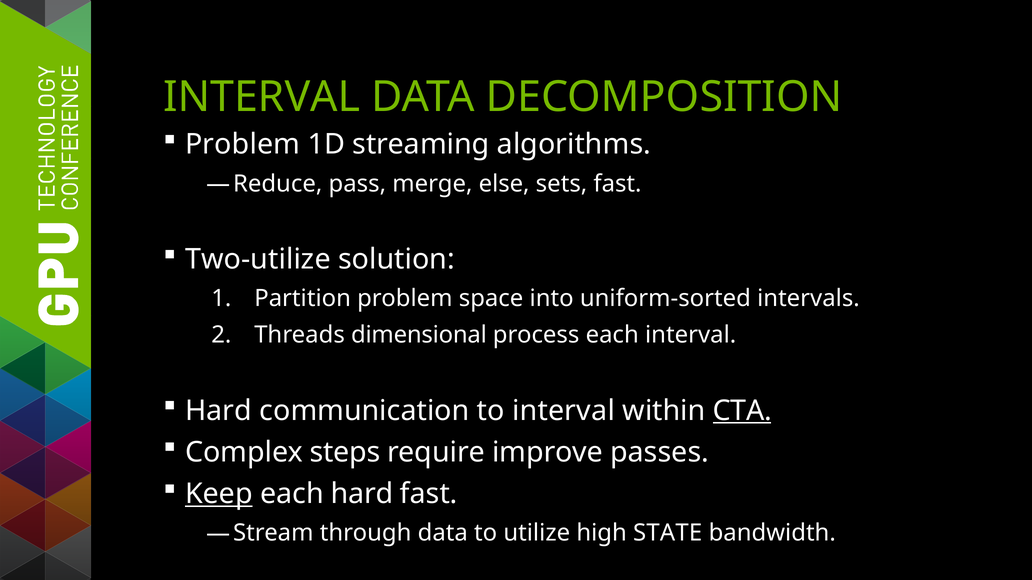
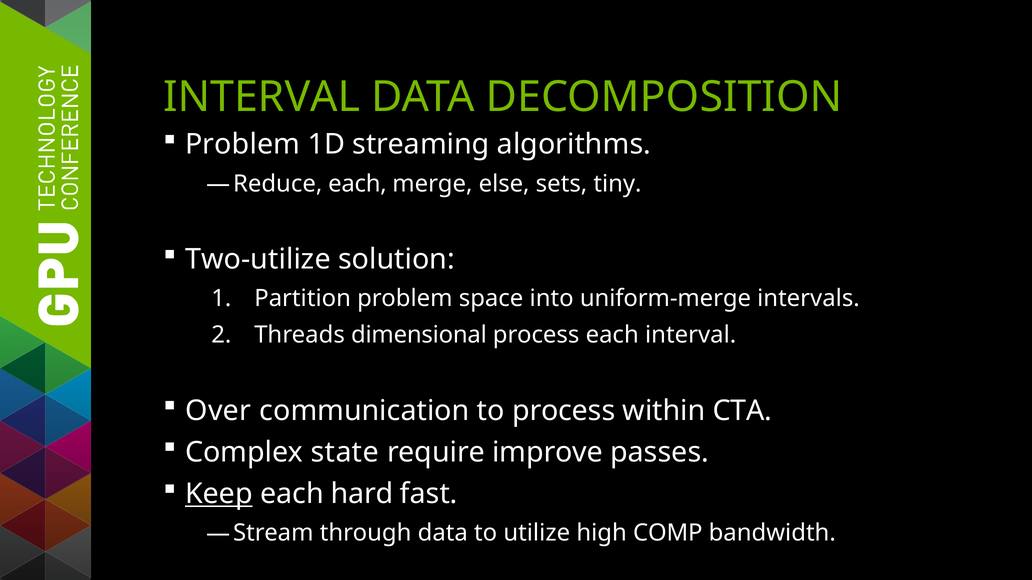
pass at (357, 184): pass -> each
sets fast: fast -> tiny
uniform-sorted: uniform-sorted -> uniform-merge
Hard at (218, 411): Hard -> Over
to interval: interval -> process
CTA underline: present -> none
steps: steps -> state
STATE: STATE -> COMP
